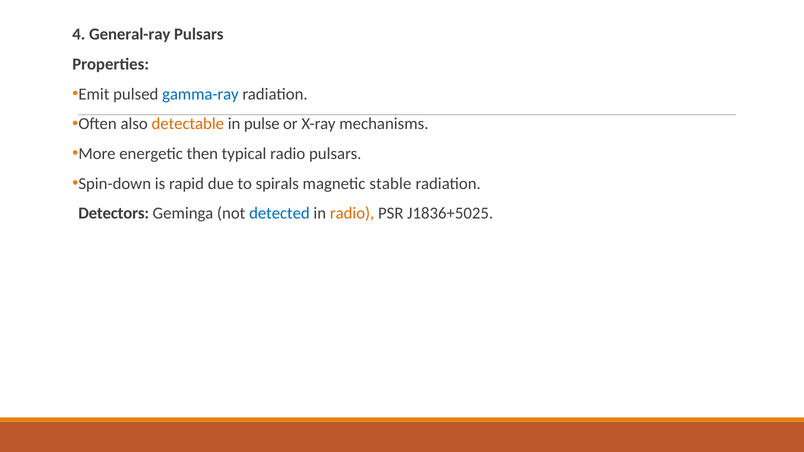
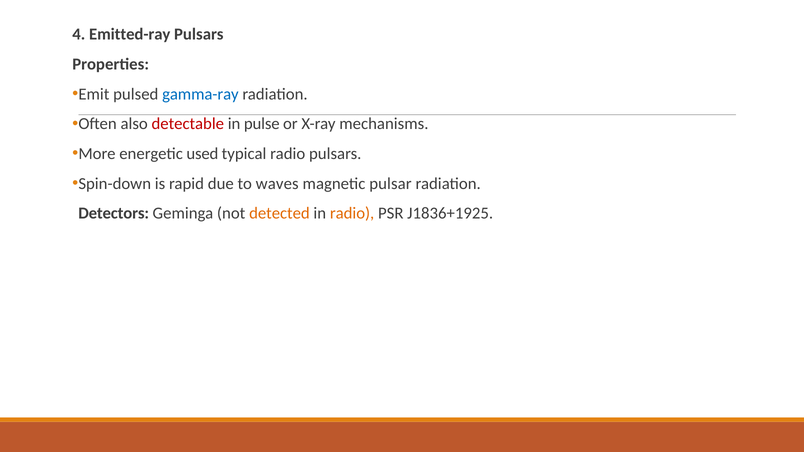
General-ray: General-ray -> Emitted-ray
detectable colour: orange -> red
then: then -> used
spirals: spirals -> waves
stable: stable -> pulsar
detected colour: blue -> orange
J1836+5025: J1836+5025 -> J1836+1925
